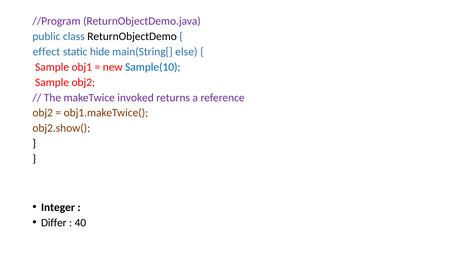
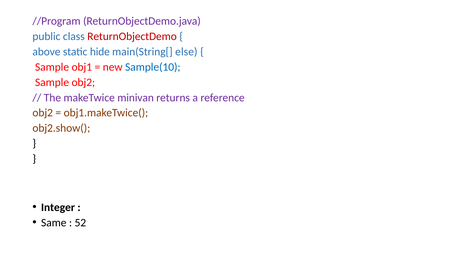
ReturnObjectDemo colour: black -> red
effect: effect -> above
invoked: invoked -> minivan
Differ: Differ -> Same
40: 40 -> 52
